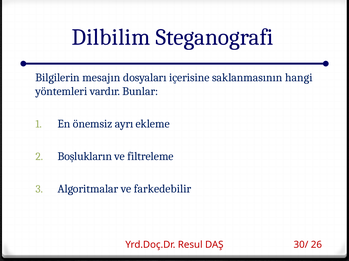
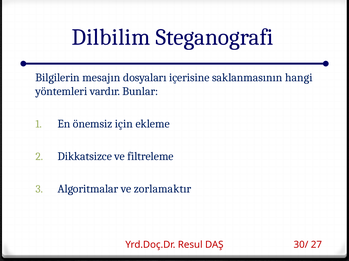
ayrı: ayrı -> için
Boşlukların: Boşlukların -> Dikkatsizce
farkedebilir: farkedebilir -> zorlamaktır
26: 26 -> 27
